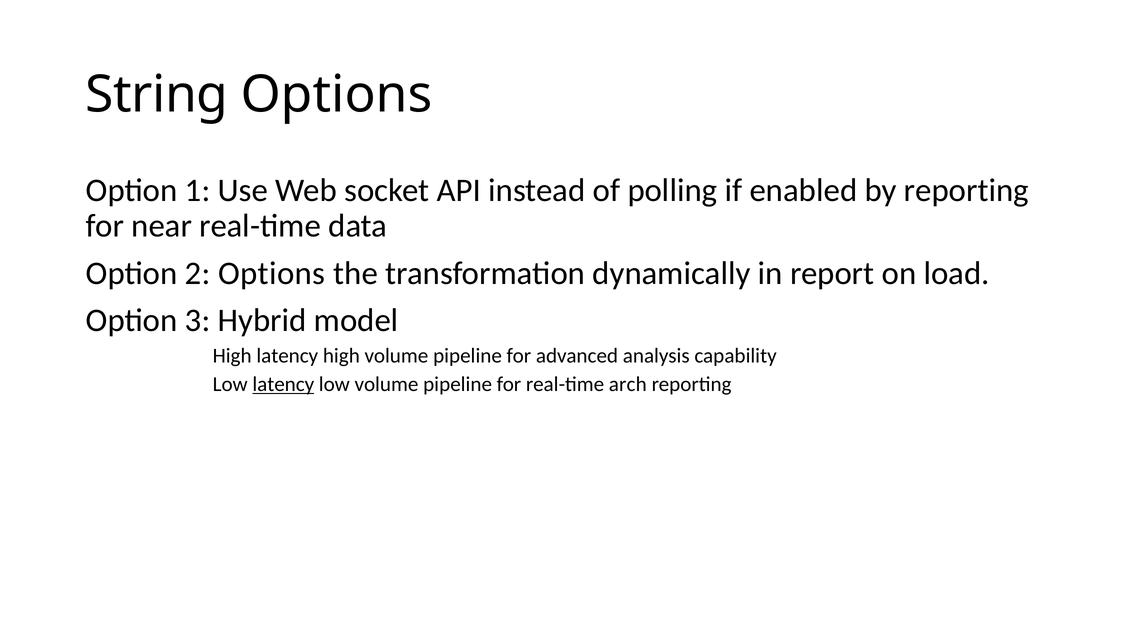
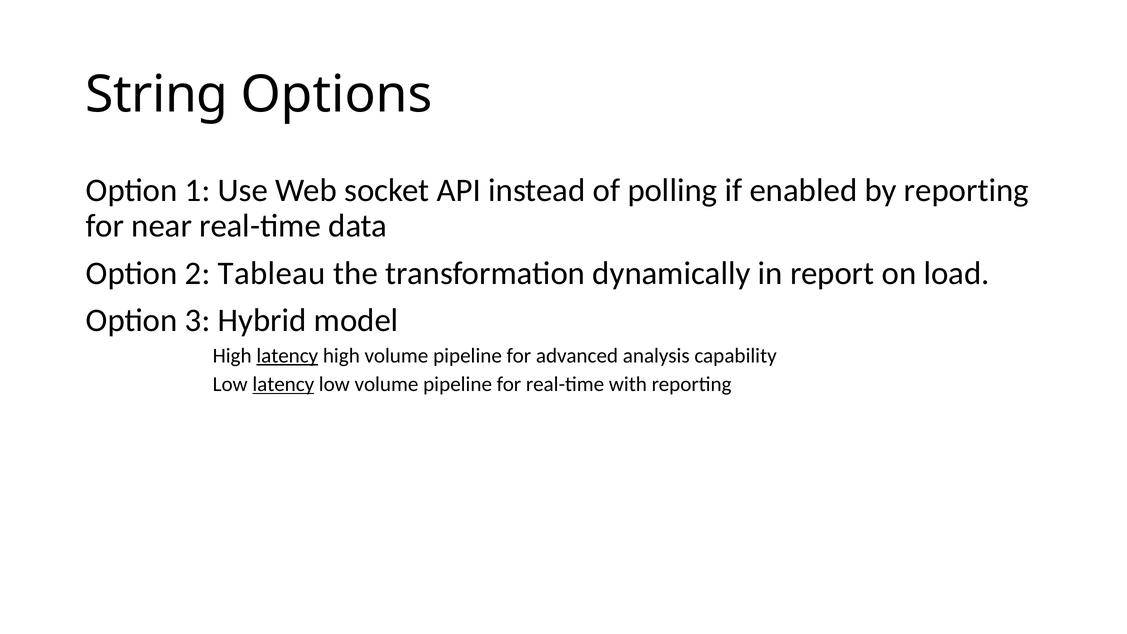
2 Options: Options -> Tableau
latency at (287, 356) underline: none -> present
arch: arch -> with
